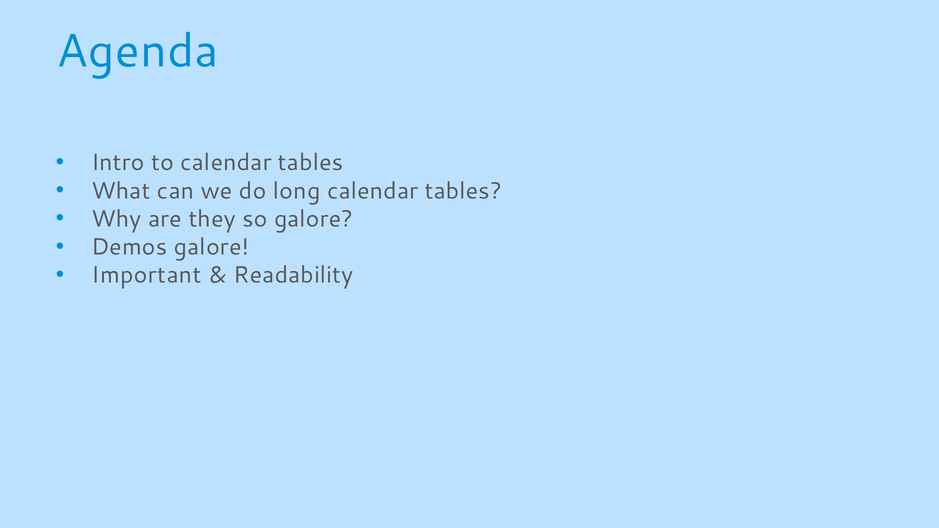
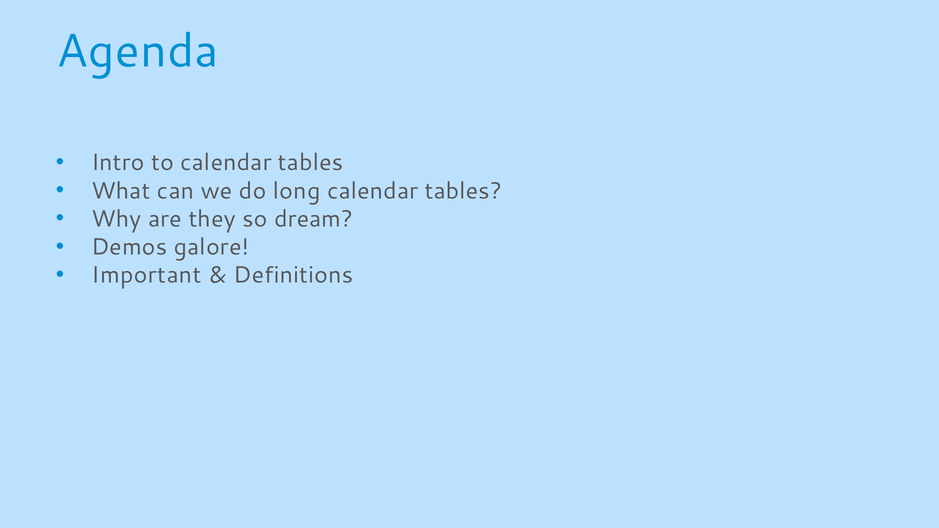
so galore: galore -> dream
Readability: Readability -> Definitions
